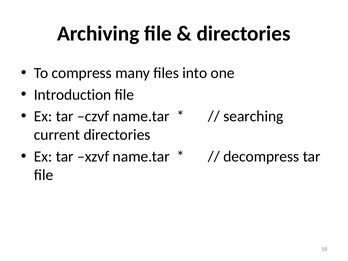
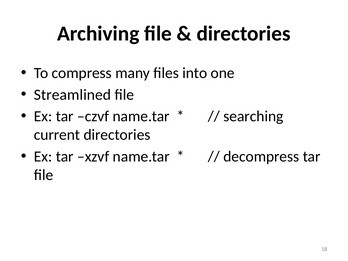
Introduction: Introduction -> Streamlined
